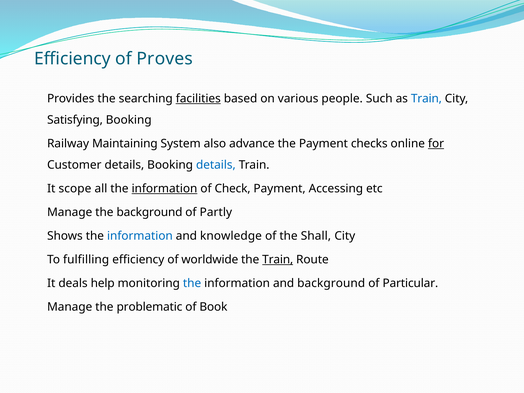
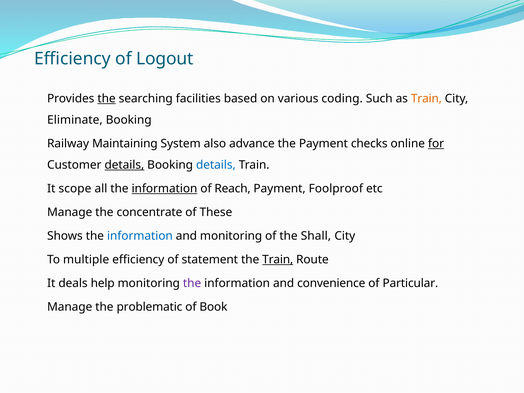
Proves: Proves -> Logout
the at (107, 99) underline: none -> present
facilities underline: present -> none
people: people -> coding
Train at (426, 99) colour: blue -> orange
Satisfying: Satisfying -> Eliminate
details at (124, 165) underline: none -> present
Check: Check -> Reach
Accessing: Accessing -> Foolproof
the background: background -> concentrate
Partly: Partly -> These
and knowledge: knowledge -> monitoring
fulfilling: fulfilling -> multiple
worldwide: worldwide -> statement
the at (192, 283) colour: blue -> purple
and background: background -> convenience
